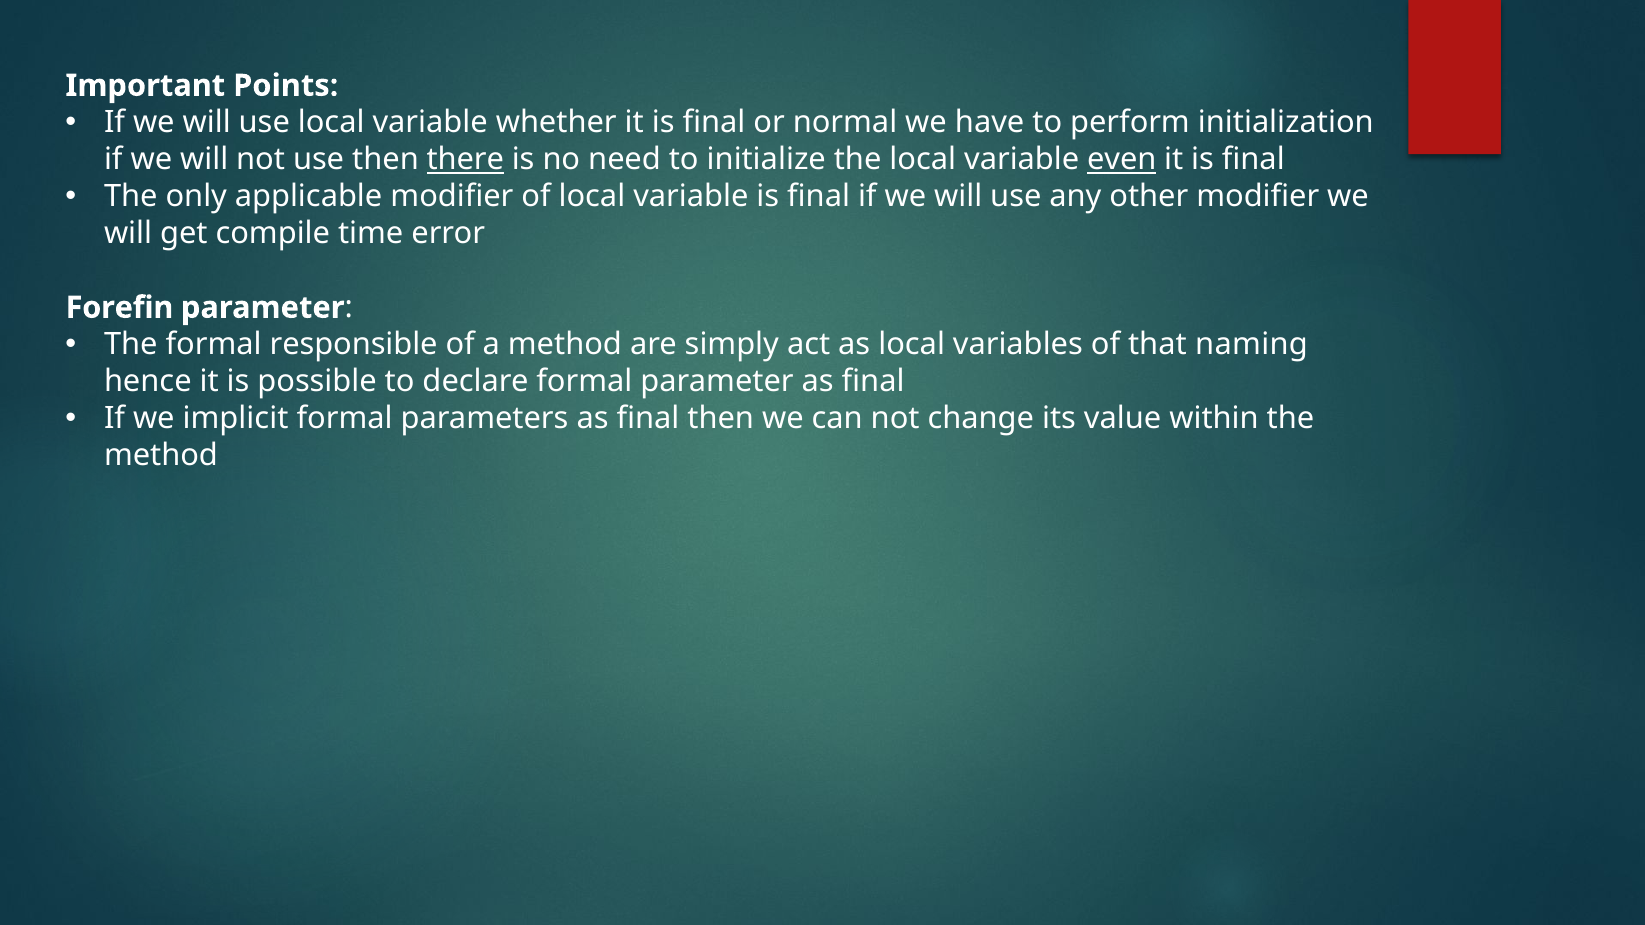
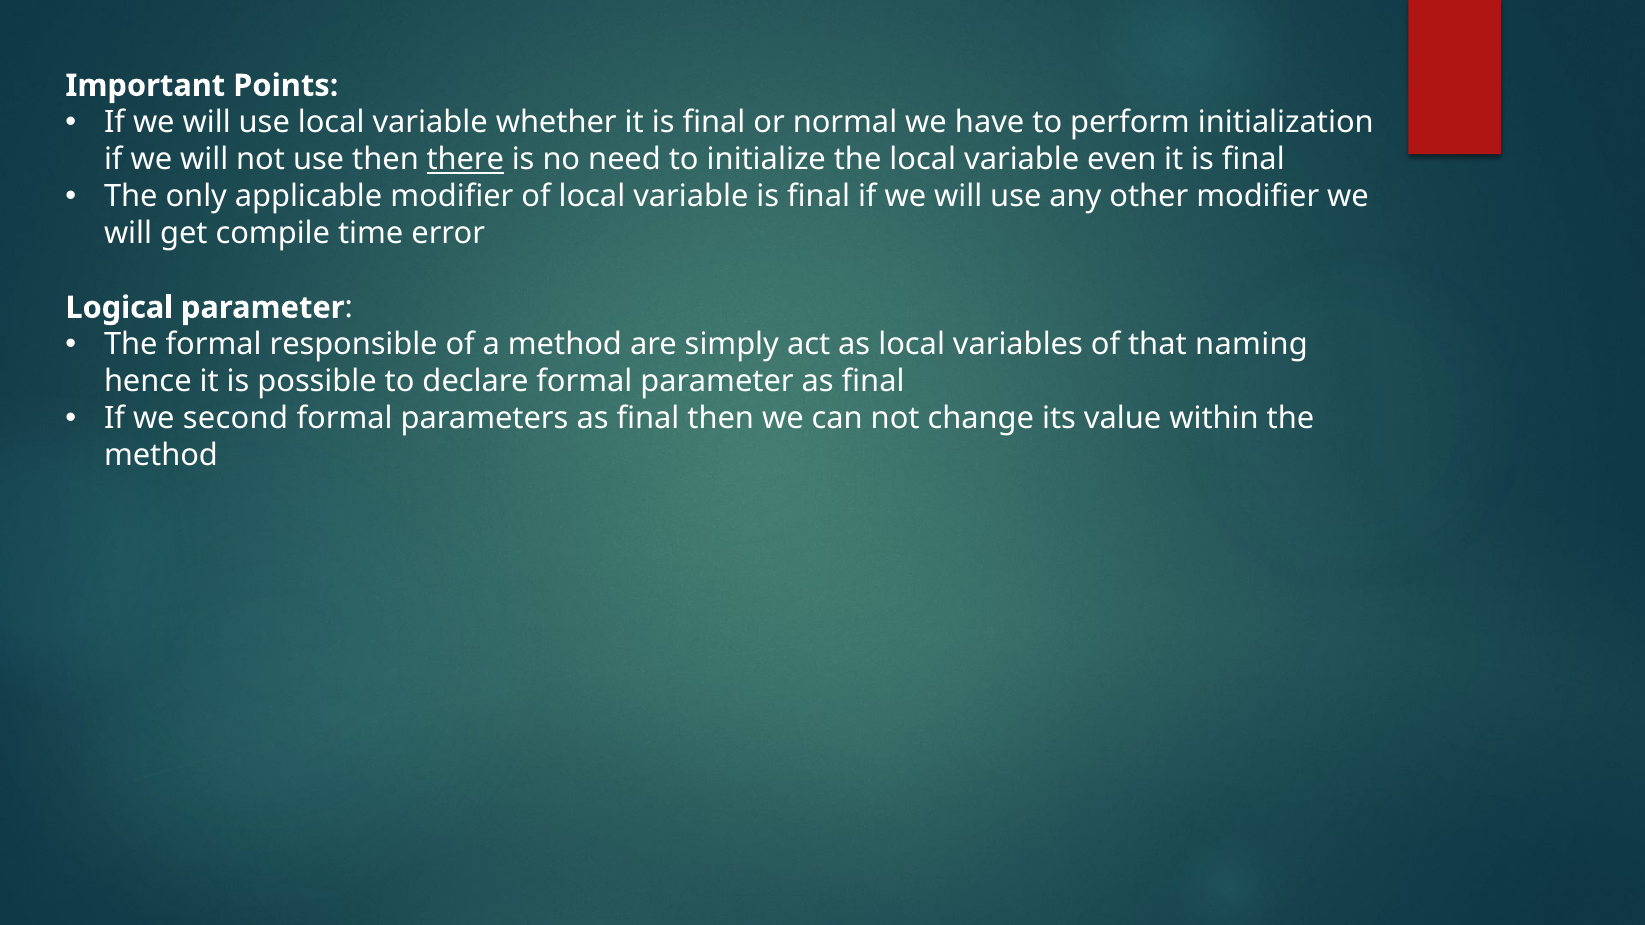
even underline: present -> none
Forefin: Forefin -> Logical
implicit: implicit -> second
